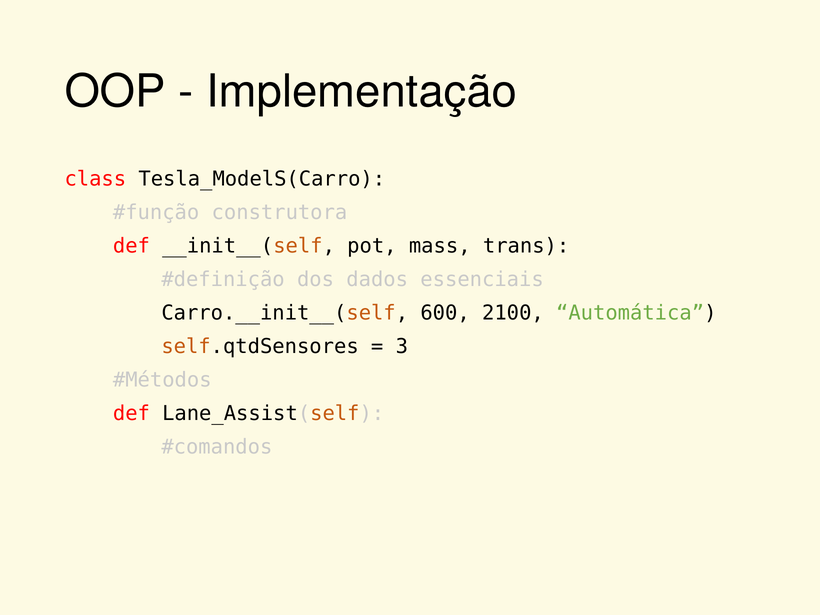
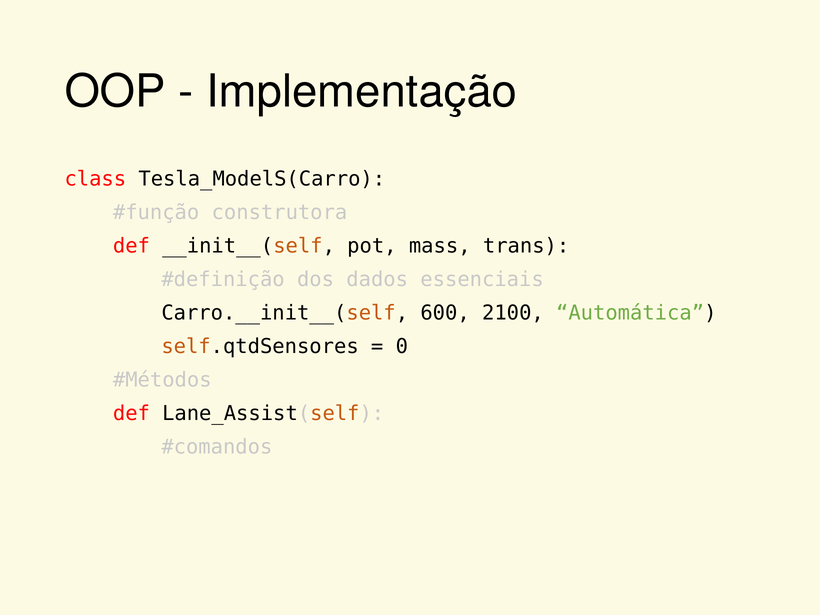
3: 3 -> 0
